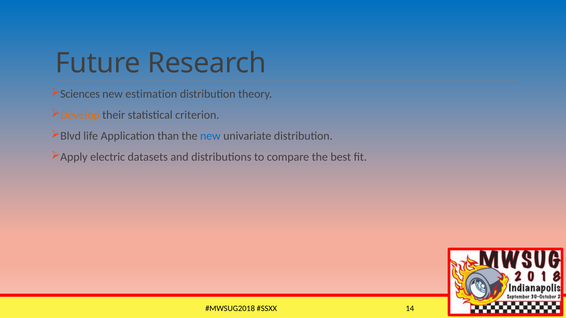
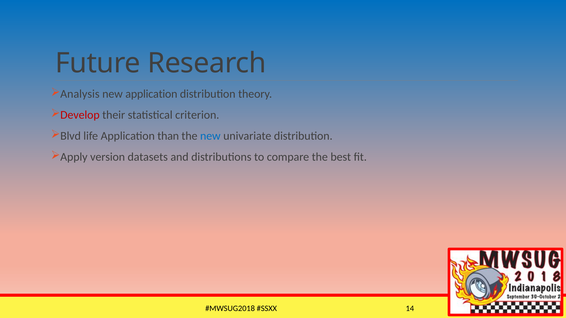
Sciences: Sciences -> Analysis
new estimation: estimation -> application
Develop colour: orange -> red
electric: electric -> version
